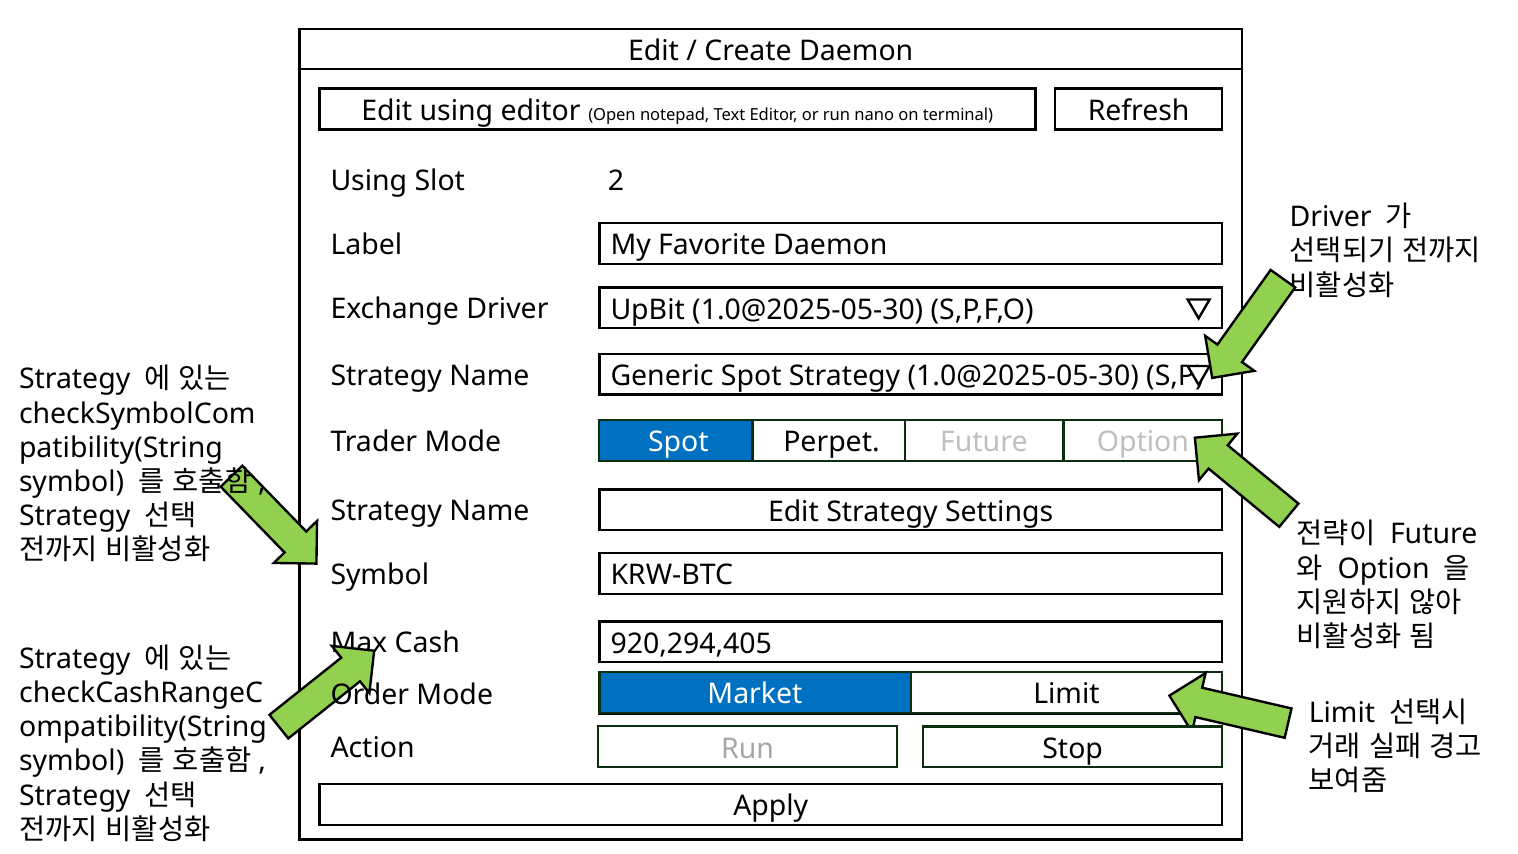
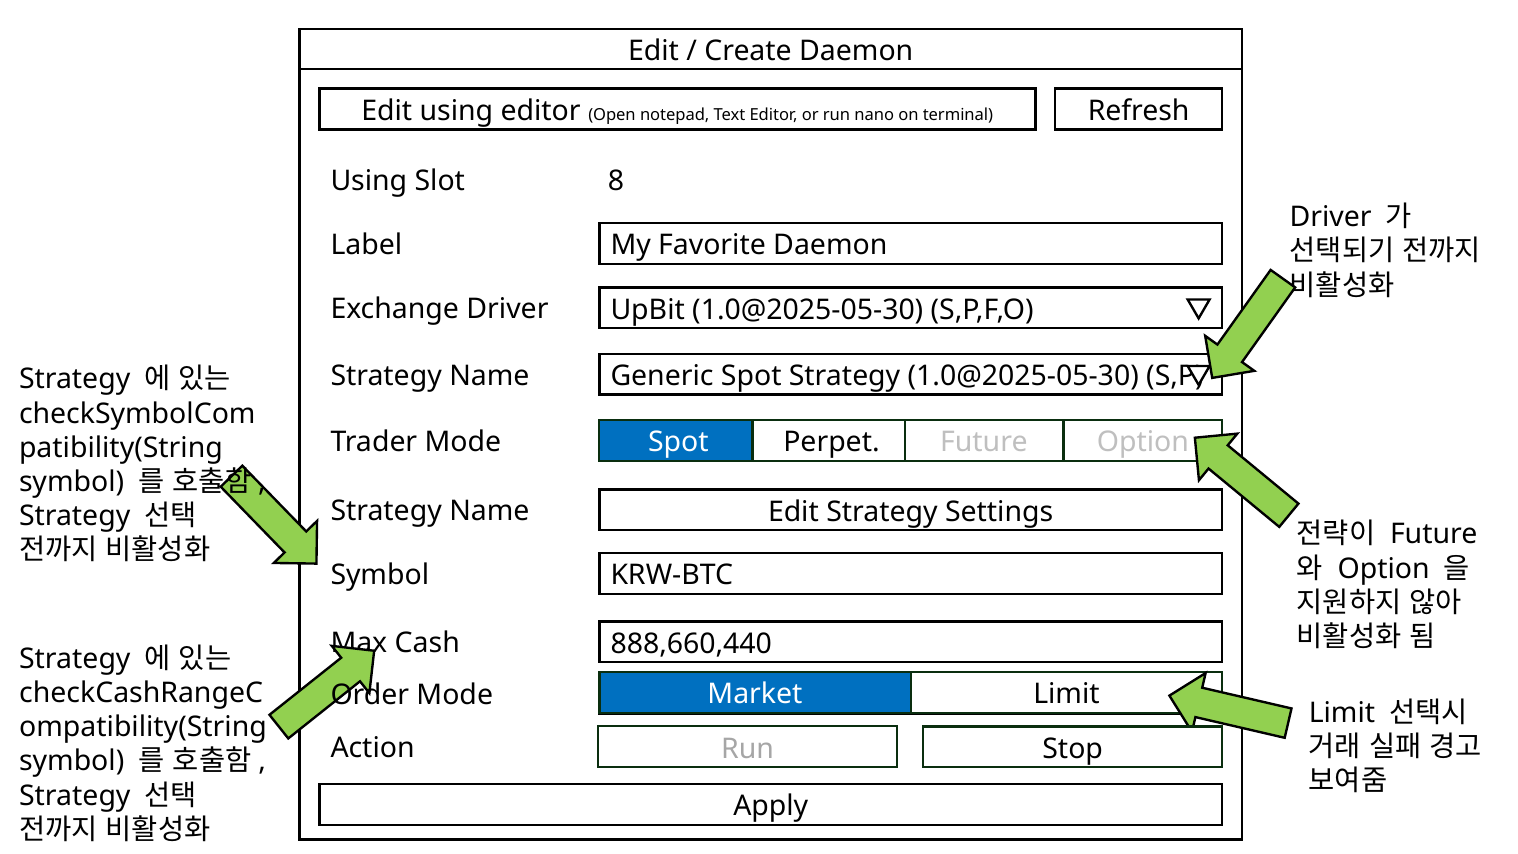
2: 2 -> 8
920,294,405: 920,294,405 -> 888,660,440
